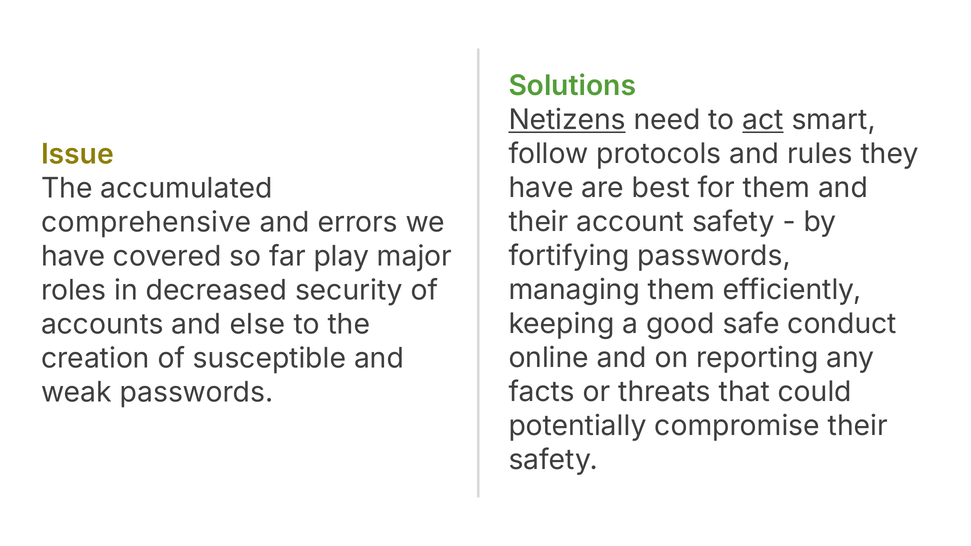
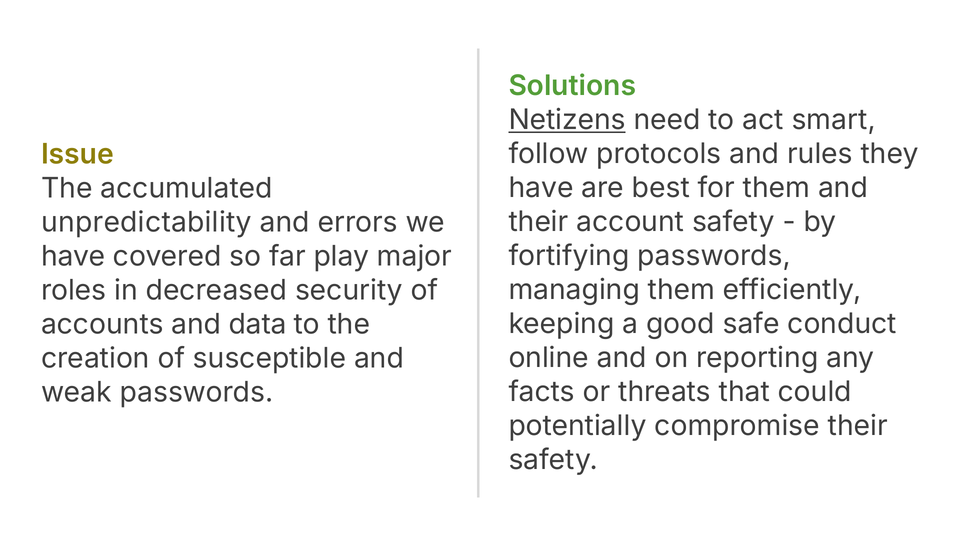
act underline: present -> none
comprehensive: comprehensive -> unpredictability
else: else -> data
